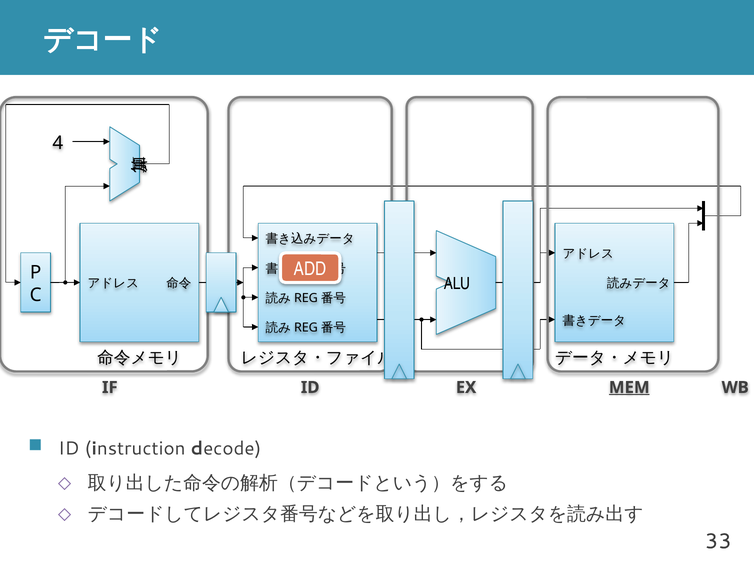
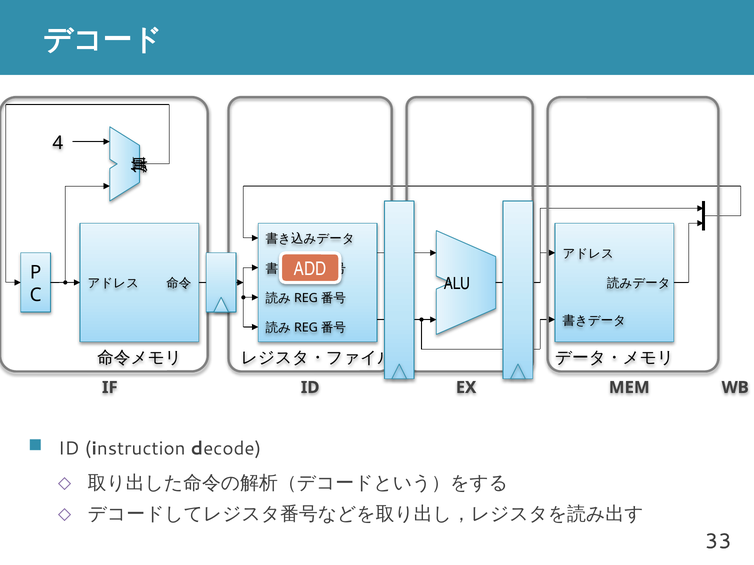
MEM underline: present -> none
